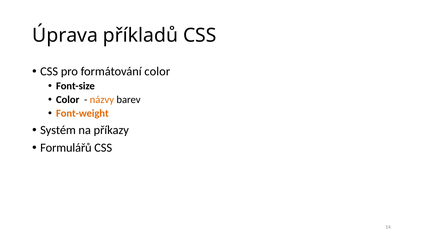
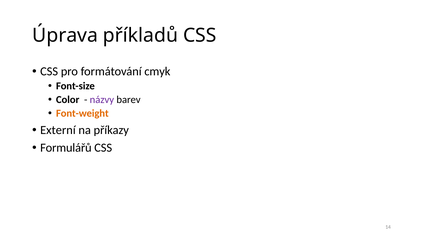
formátování color: color -> cmyk
názvy colour: orange -> purple
Systém: Systém -> Externí
